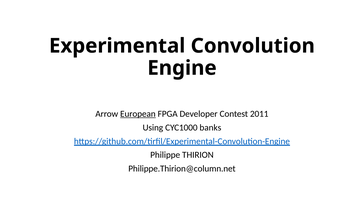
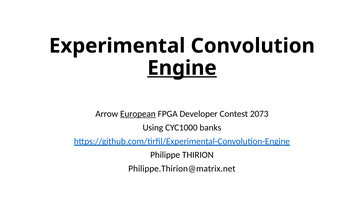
Engine underline: none -> present
2011: 2011 -> 2073
Philippe.Thirion@column.net: Philippe.Thirion@column.net -> Philippe.Thirion@matrix.net
